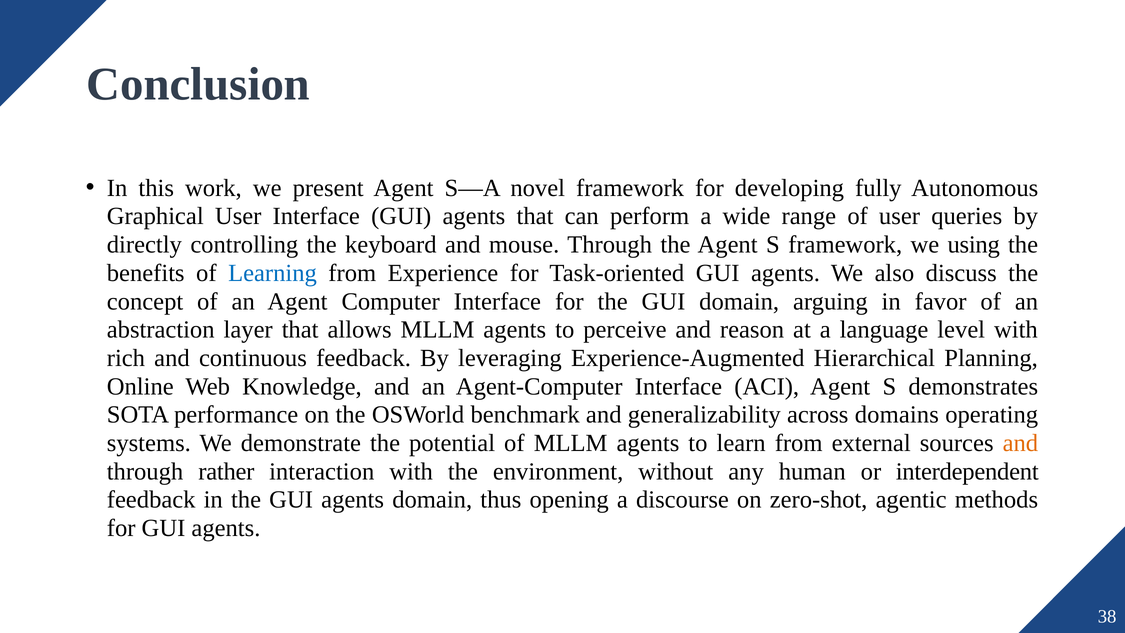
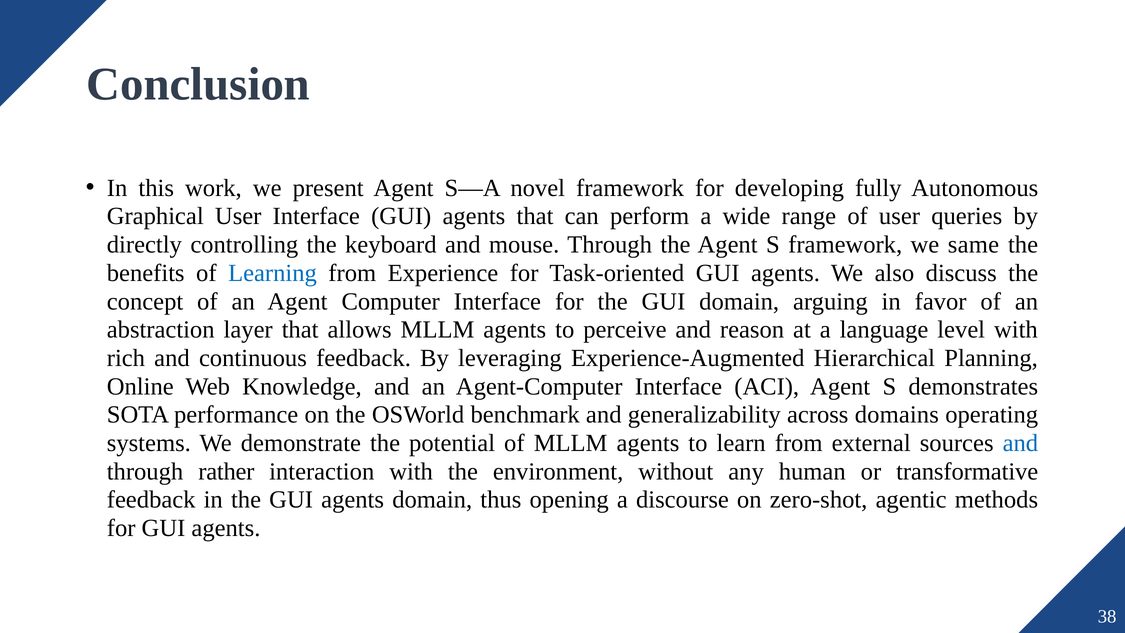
using: using -> same
and at (1020, 443) colour: orange -> blue
interdependent: interdependent -> transformative
